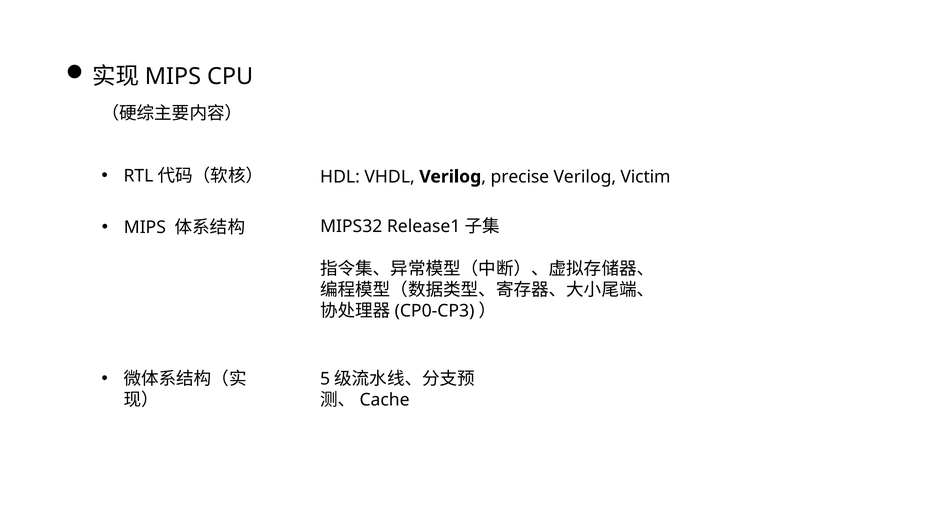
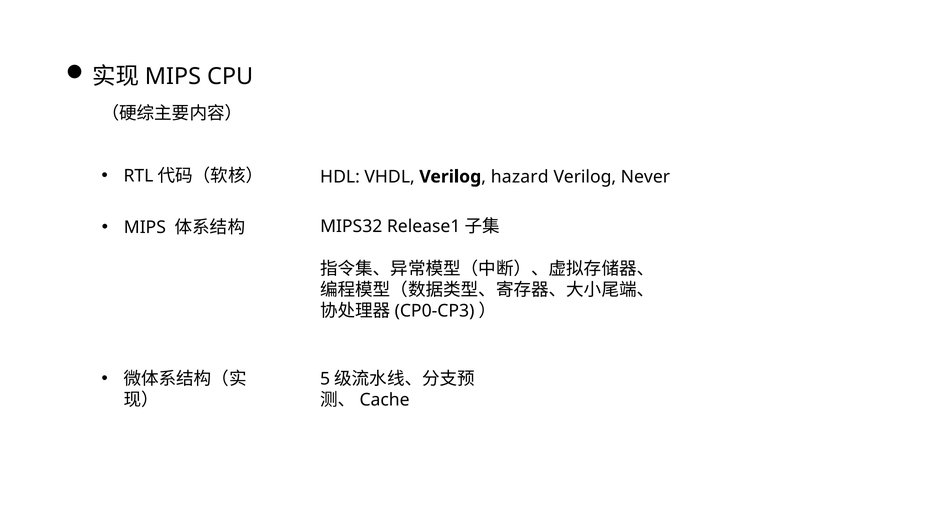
precise: precise -> hazard
Victim: Victim -> Never
